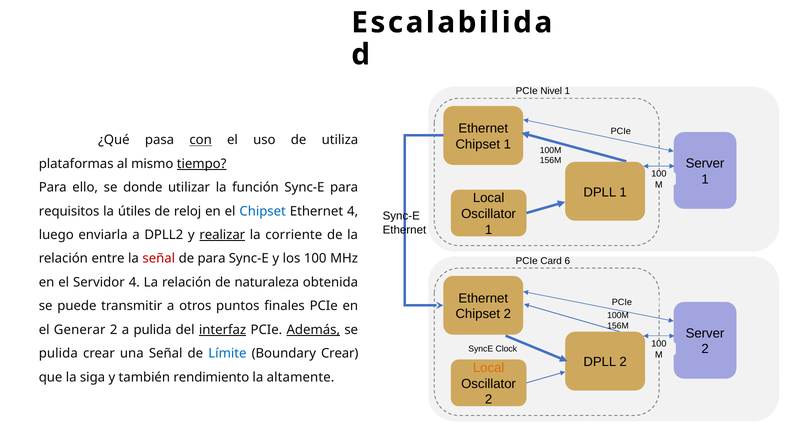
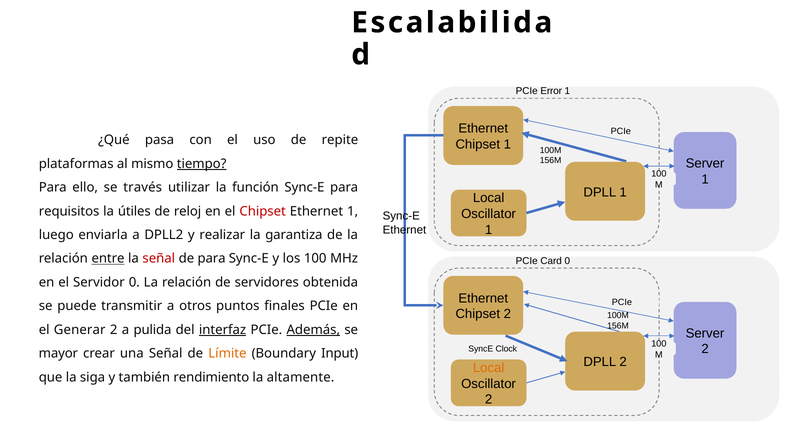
Nivel: Nivel -> Error
con underline: present -> none
utiliza: utiliza -> repite
donde: donde -> través
Chipset at (263, 211) colour: blue -> red
Ethernet 4: 4 -> 1
realizar underline: present -> none
corriente: corriente -> garantiza
entre underline: none -> present
Card 6: 6 -> 0
Servidor 4: 4 -> 0
naturaleza: naturaleza -> servidores
pulida at (58, 354): pulida -> mayor
Límite colour: blue -> orange
Boundary Crear: Crear -> Input
